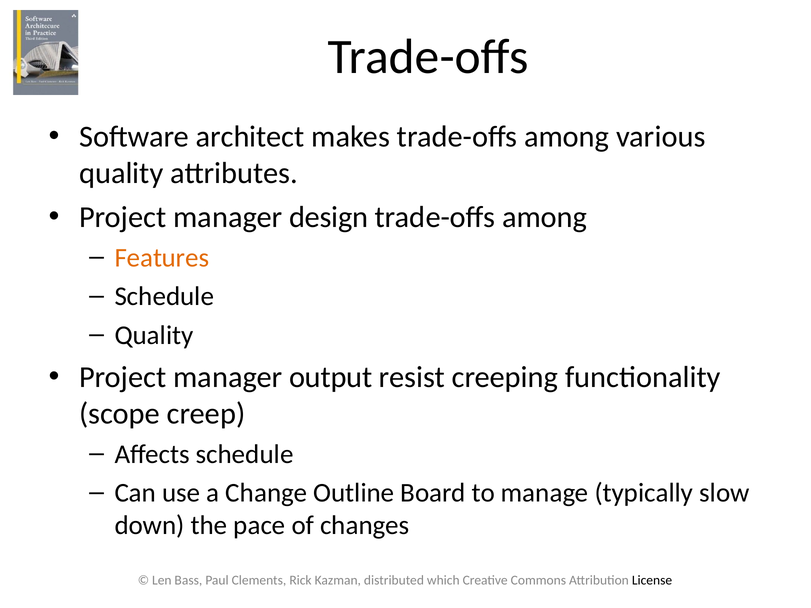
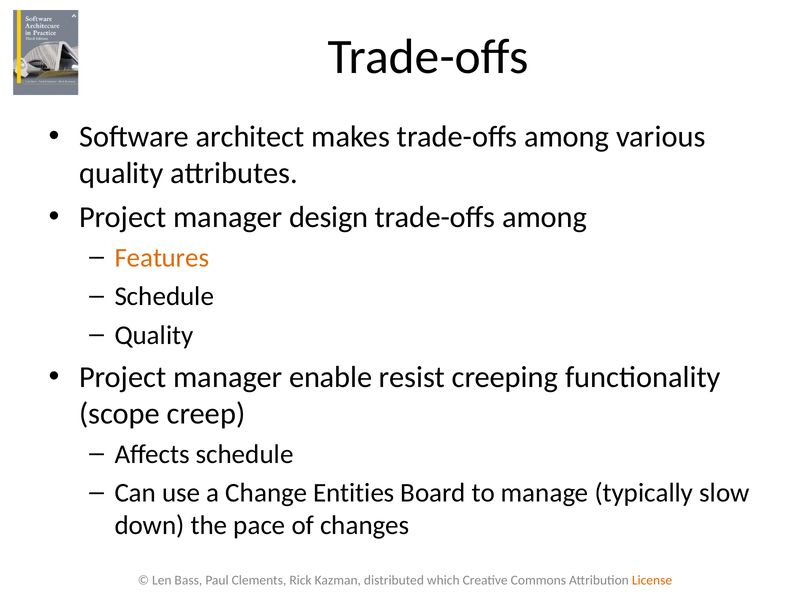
output: output -> enable
Outline: Outline -> Entities
License colour: black -> orange
